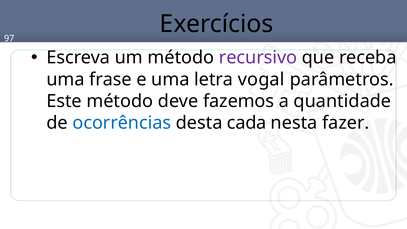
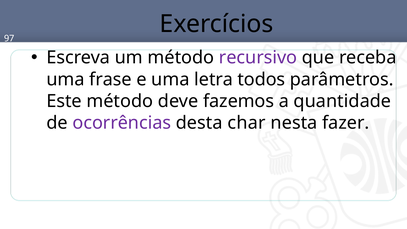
vogal: vogal -> todos
ocorrências colour: blue -> purple
cada: cada -> char
